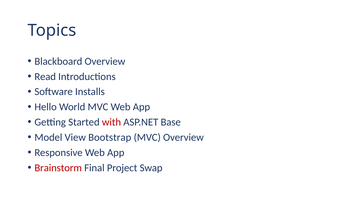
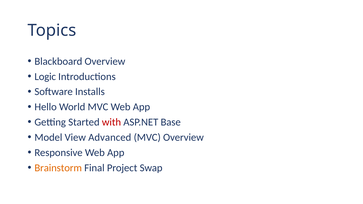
Read: Read -> Logic
Bootstrap: Bootstrap -> Advanced
Brainstorm colour: red -> orange
